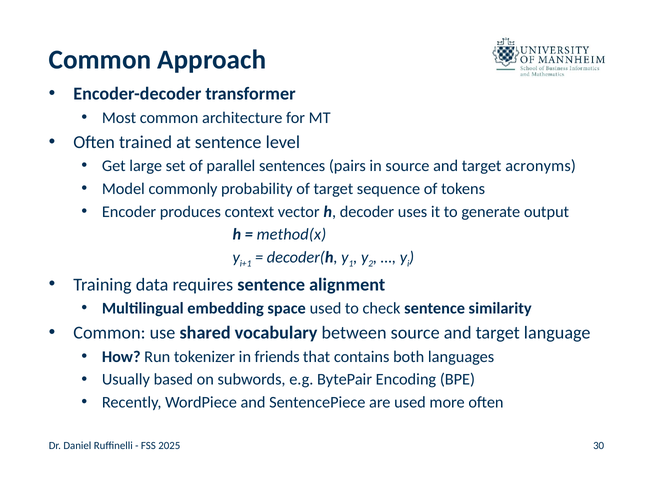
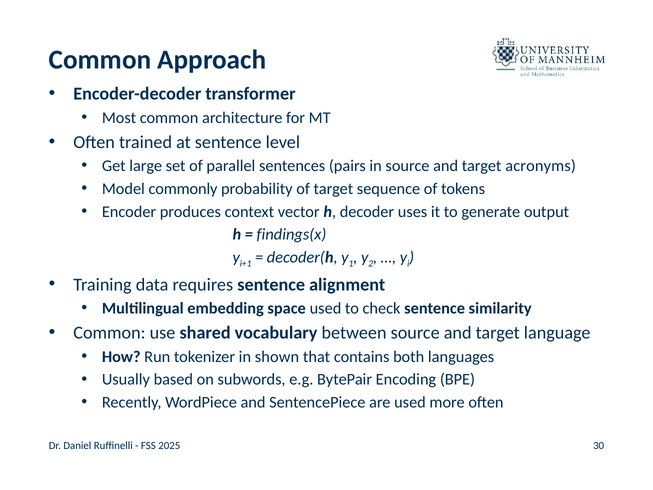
method(x: method(x -> findings(x
friends: friends -> shown
